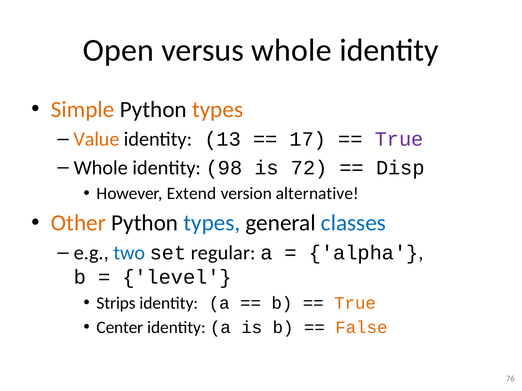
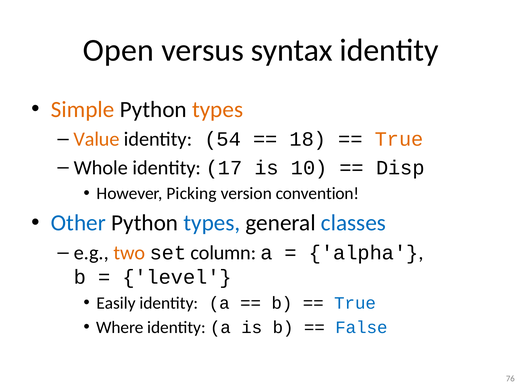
versus whole: whole -> syntax
13: 13 -> 54
17: 17 -> 18
True at (399, 139) colour: purple -> orange
98: 98 -> 17
72: 72 -> 10
Extend: Extend -> Picking
alternative: alternative -> convention
Other colour: orange -> blue
two colour: blue -> orange
regular: regular -> column
Strips: Strips -> Easily
True at (355, 303) colour: orange -> blue
Center: Center -> Where
False colour: orange -> blue
